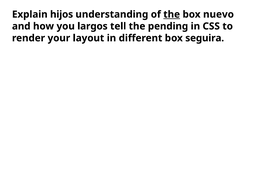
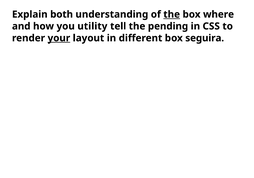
hijos: hijos -> both
nuevo: nuevo -> where
largos: largos -> utility
your underline: none -> present
